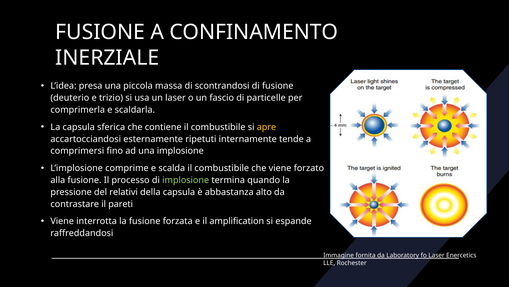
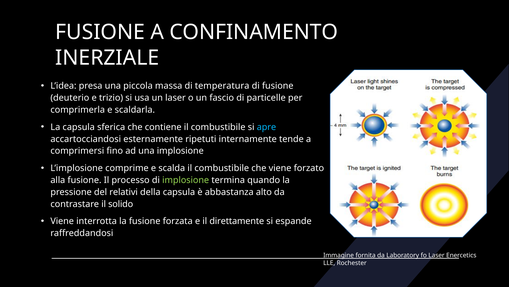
scontrandosi: scontrandosi -> temperatura
apre colour: yellow -> light blue
pareti: pareti -> solido
amplification: amplification -> direttamente
